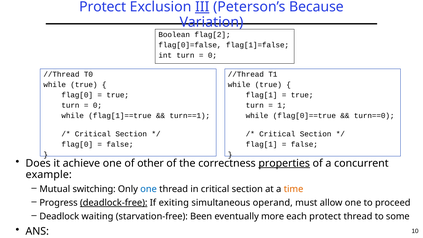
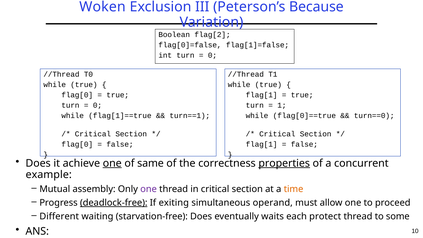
Protect at (103, 7): Protect -> Woken
III underline: present -> none
one at (112, 163) underline: none -> present
other: other -> same
switching: switching -> assembly
one at (149, 189) colour: blue -> purple
Deadlock: Deadlock -> Different
starvation-free Been: Been -> Does
more: more -> waits
